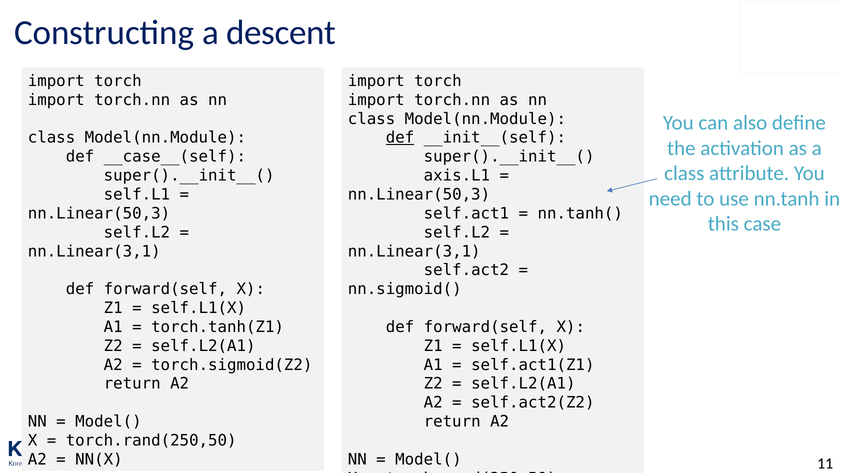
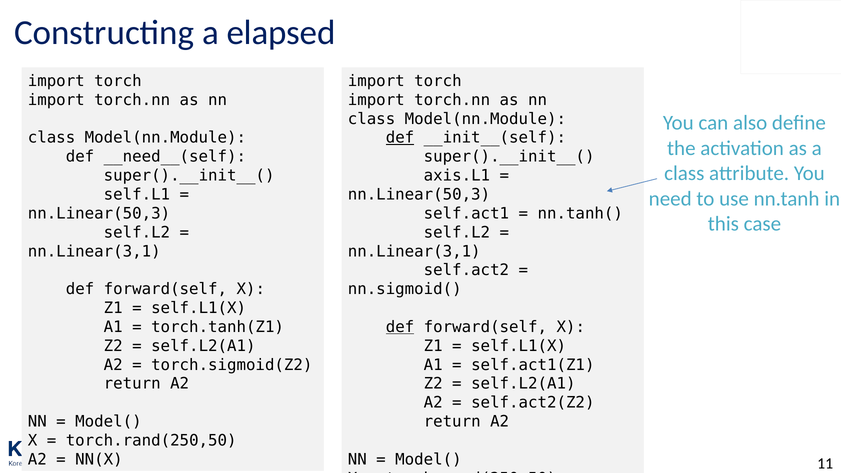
descent: descent -> elapsed
__case__(self: __case__(self -> __need__(self
def at (400, 327) underline: none -> present
